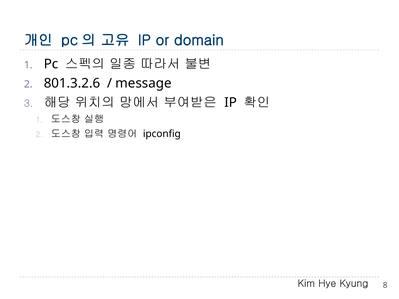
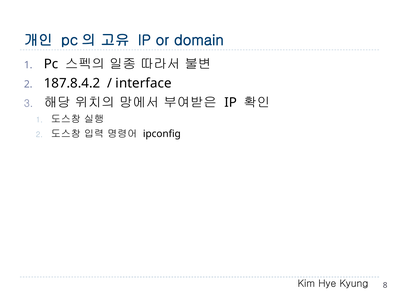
801.3.2.6: 801.3.2.6 -> 187.8.4.2
message: message -> interface
